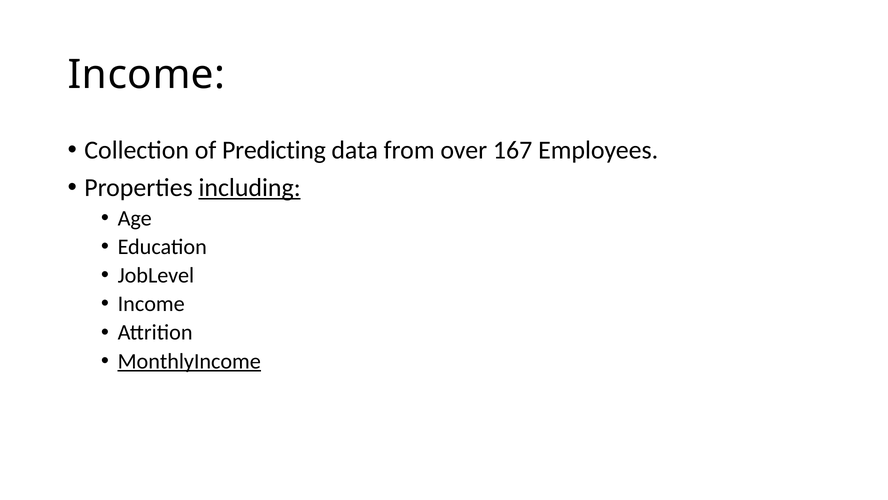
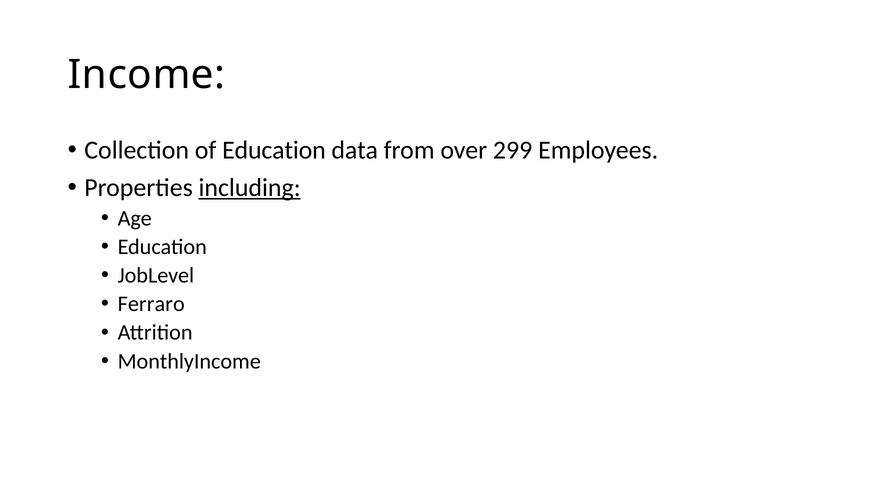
of Predicting: Predicting -> Education
167: 167 -> 299
Income at (151, 304): Income -> Ferraro
MonthlyIncome underline: present -> none
